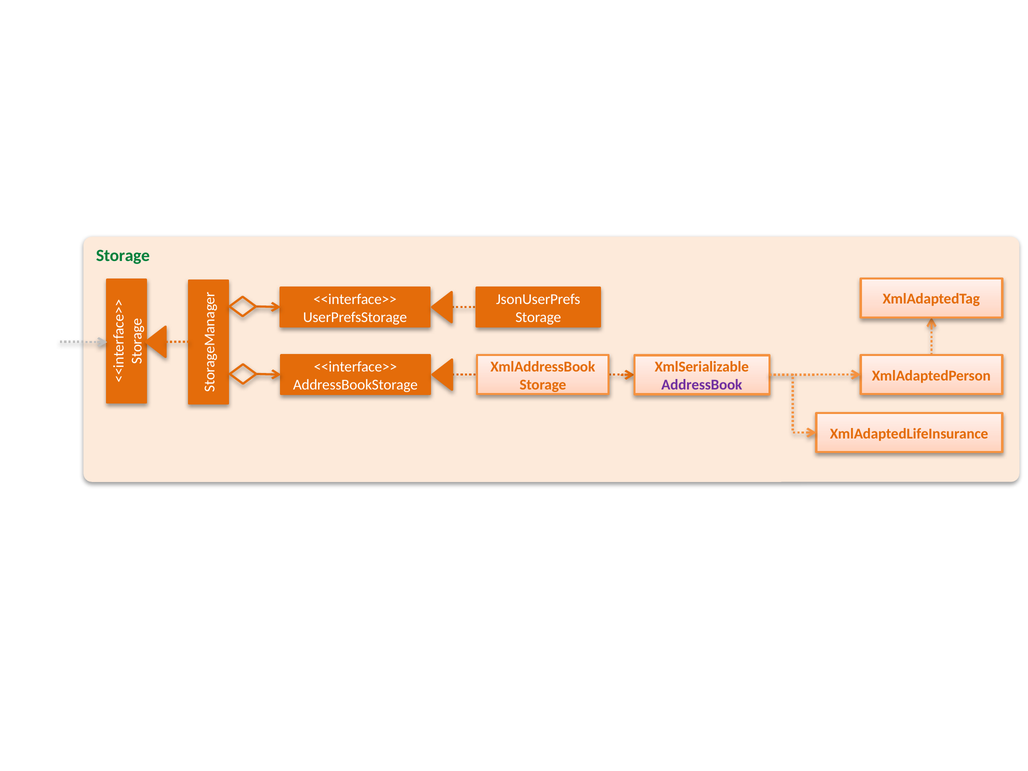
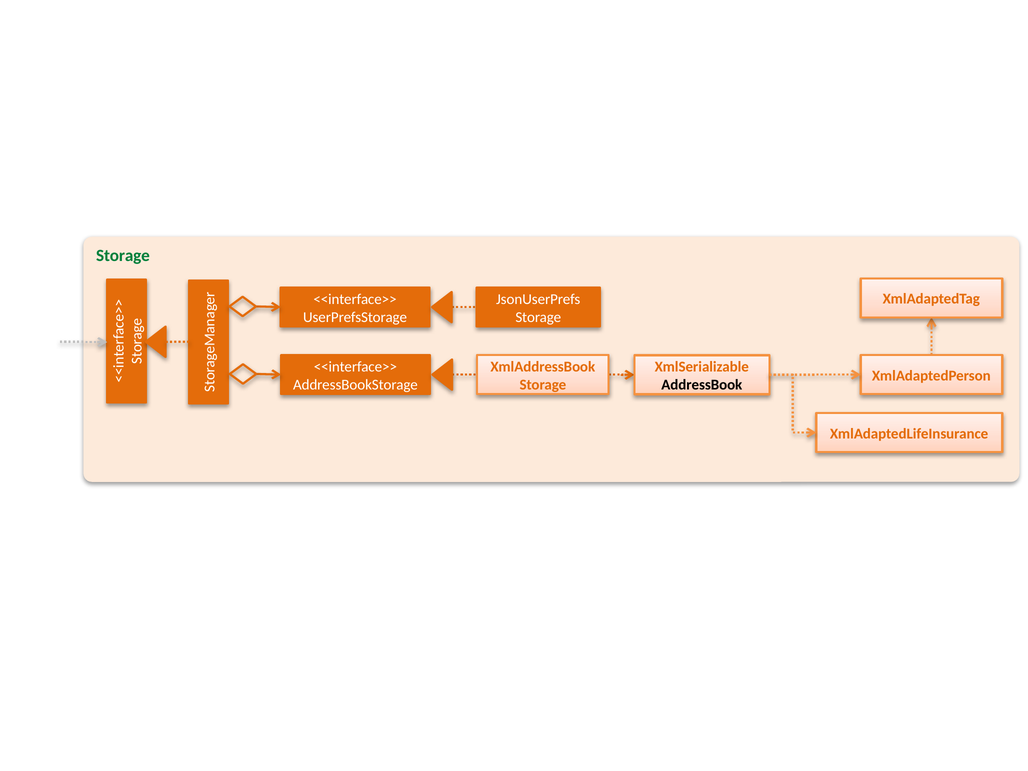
AddressBook colour: purple -> black
